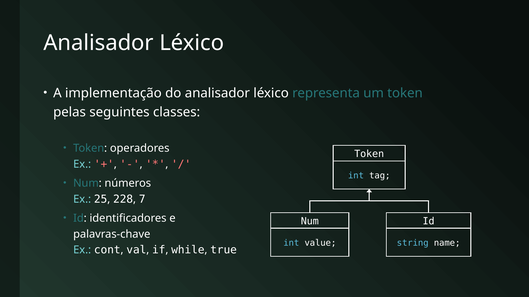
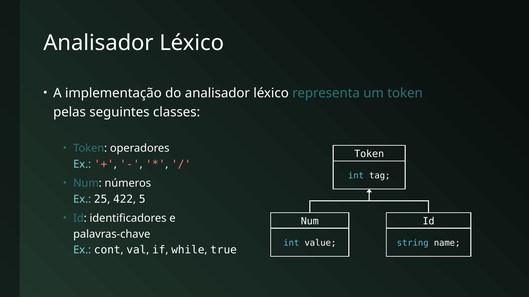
228: 228 -> 422
7: 7 -> 5
